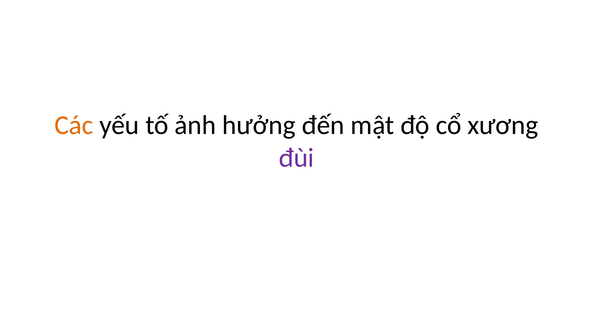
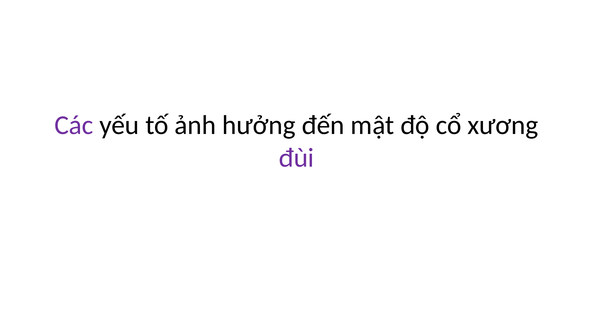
Các colour: orange -> purple
